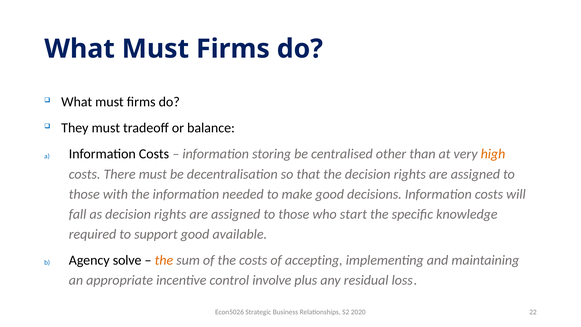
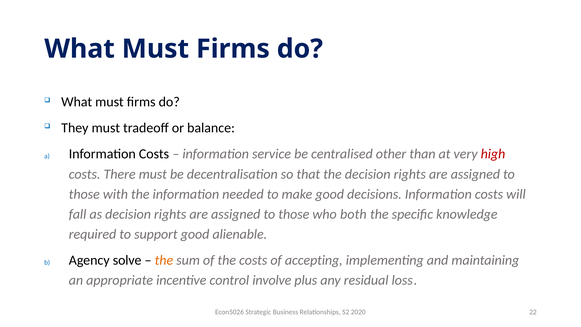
storing: storing -> service
high colour: orange -> red
start: start -> both
available: available -> alienable
